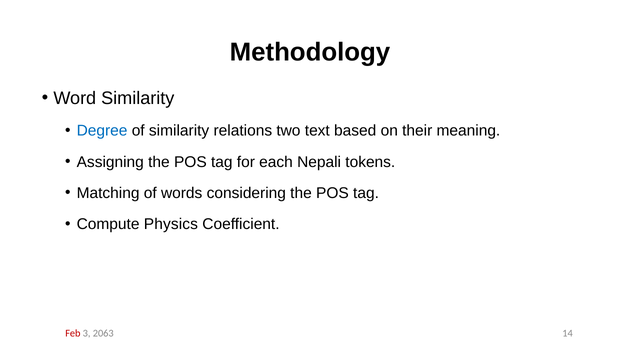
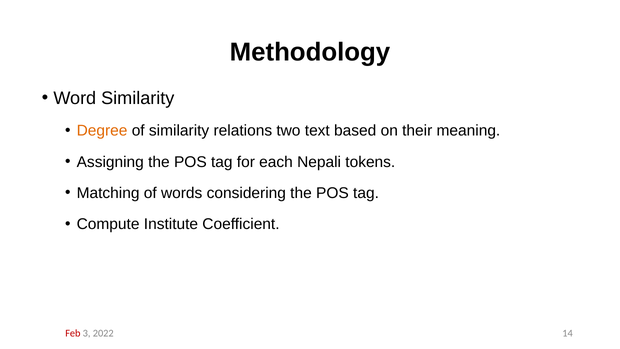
Degree colour: blue -> orange
Physics: Physics -> Institute
2063: 2063 -> 2022
